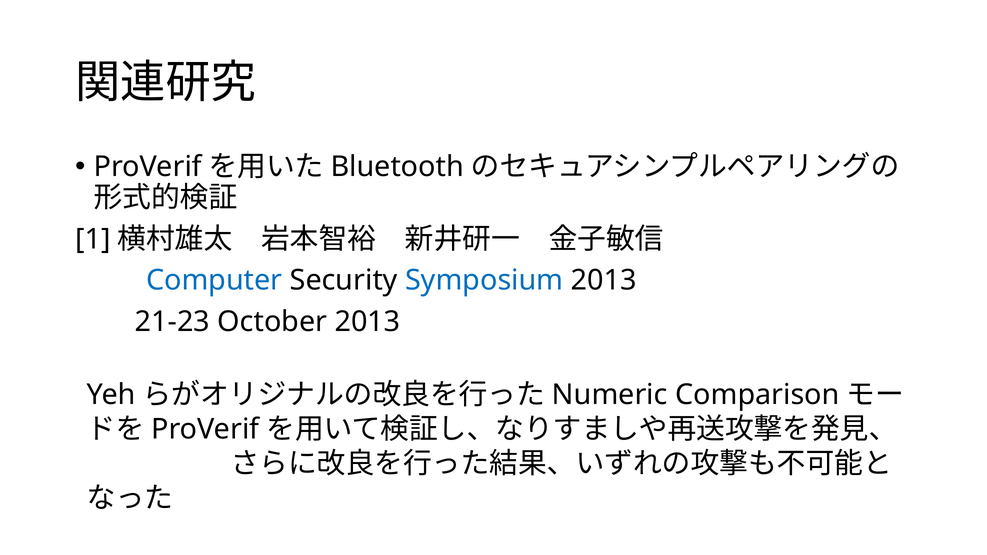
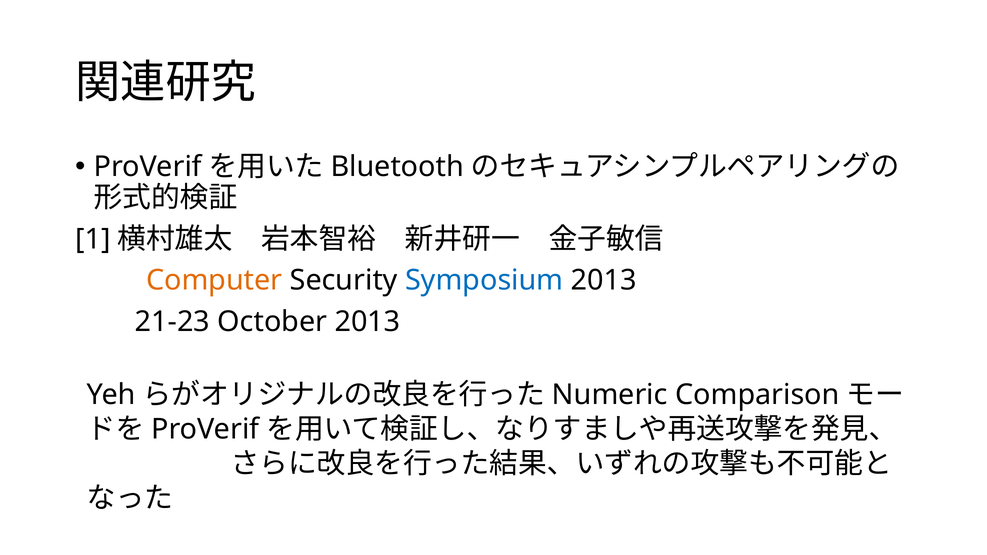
Computer colour: blue -> orange
